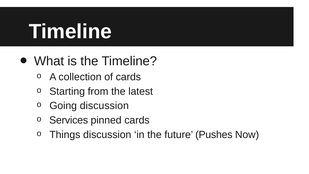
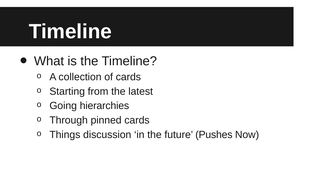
Going discussion: discussion -> hierarchies
Services: Services -> Through
